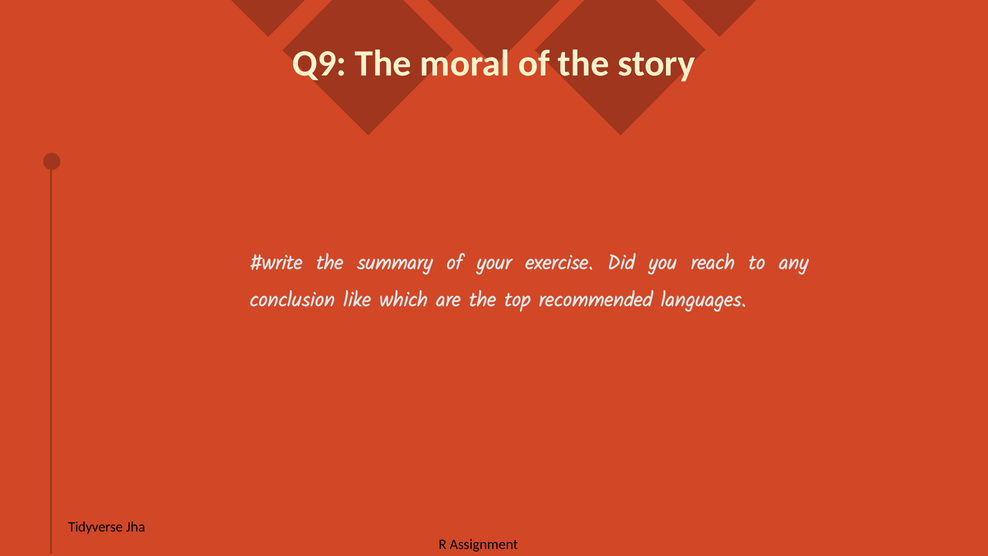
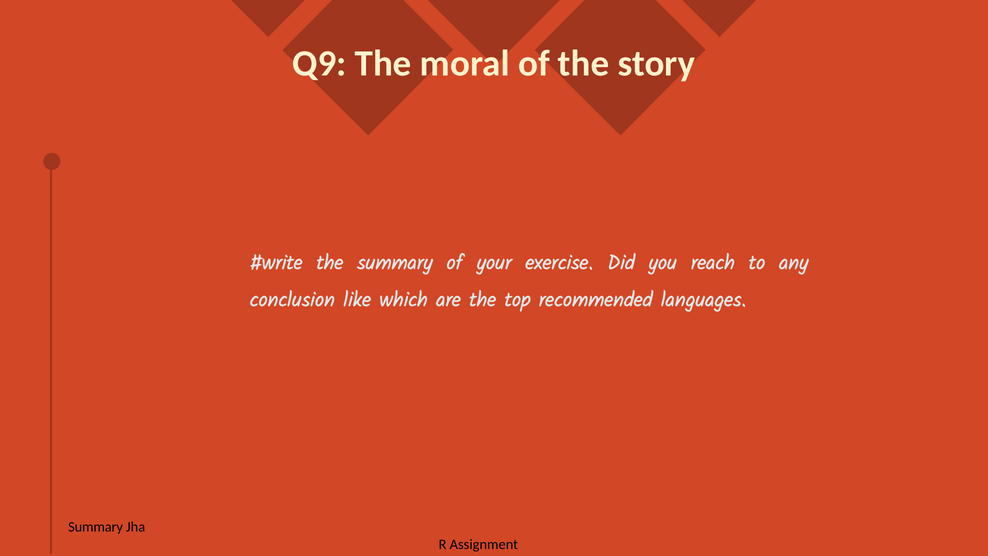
Tidyverse at (96, 527): Tidyverse -> Summary
